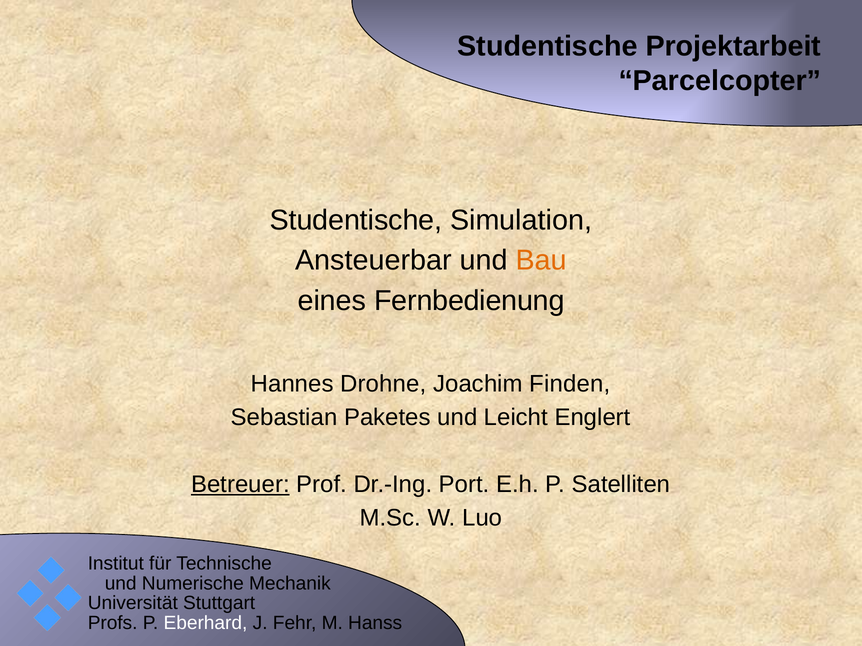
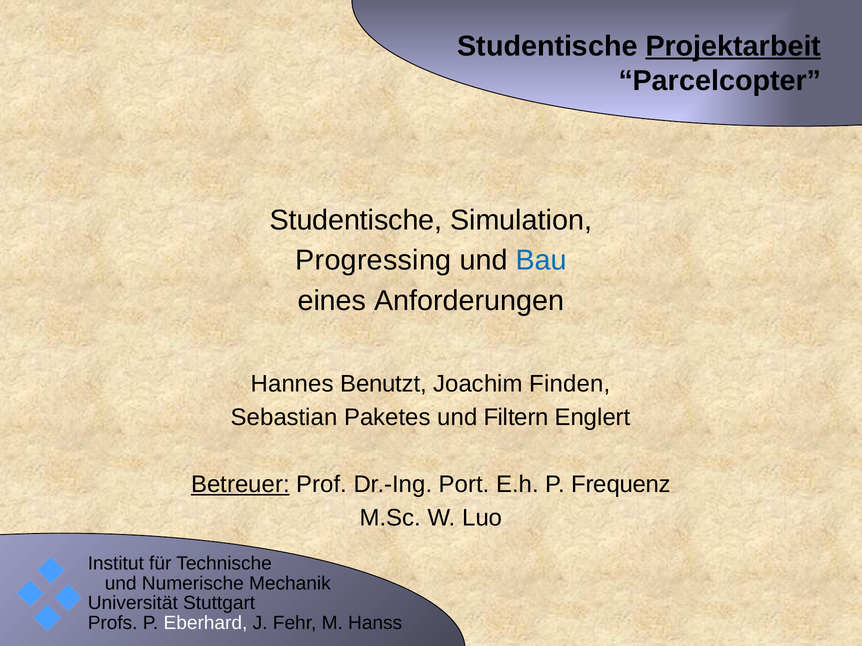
Projektarbeit underline: none -> present
Ansteuerbar: Ansteuerbar -> Progressing
Bau colour: orange -> blue
Fernbedienung: Fernbedienung -> Anforderungen
Drohne: Drohne -> Benutzt
Leicht: Leicht -> Filtern
Satelliten: Satelliten -> Frequenz
